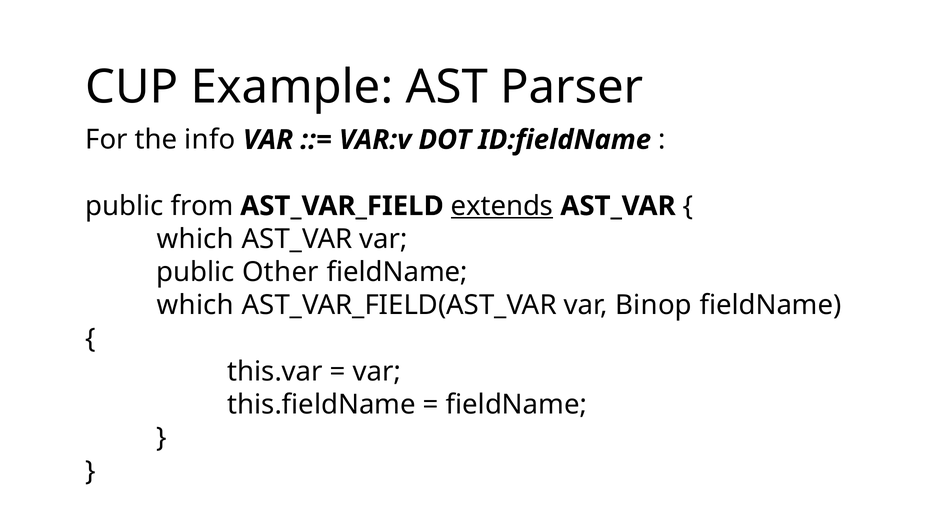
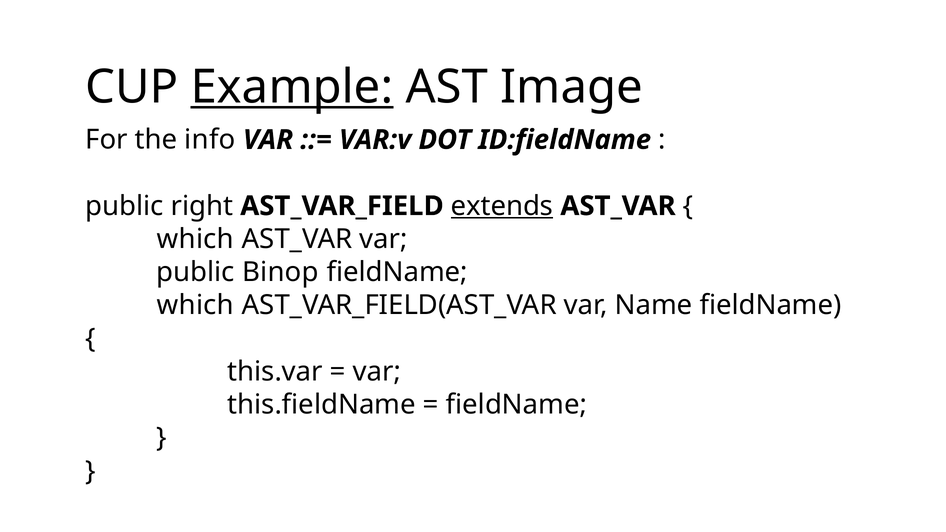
Example underline: none -> present
Parser: Parser -> Image
from: from -> right
Other: Other -> Binop
Binop: Binop -> Name
